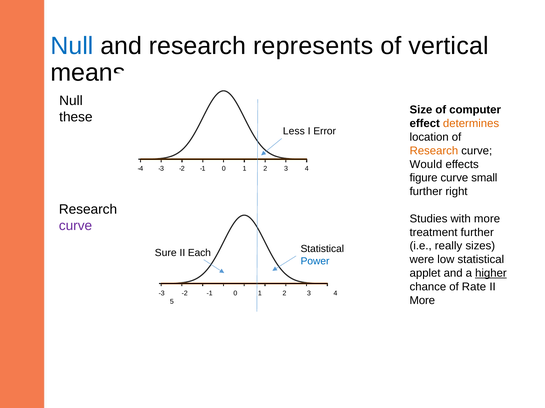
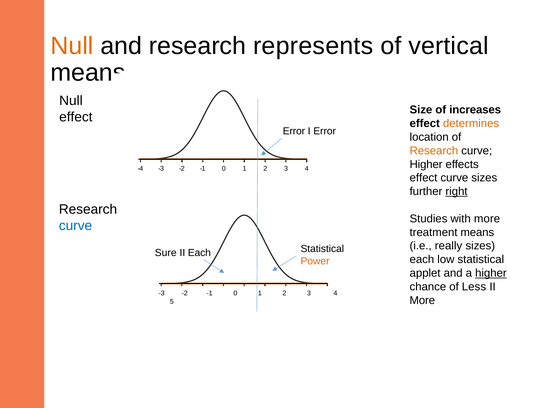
Null at (72, 46) colour: blue -> orange
computer: computer -> increases
these at (76, 117): these -> effect
Less at (294, 131): Less -> Error
Would at (426, 165): Would -> Higher
figure at (424, 178): figure -> effect
curve small: small -> sizes
right underline: none -> present
curve at (76, 226) colour: purple -> blue
treatment further: further -> means
were at (422, 260): were -> each
Power colour: blue -> orange
Rate: Rate -> Less
